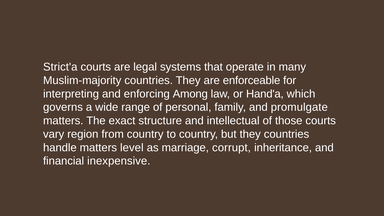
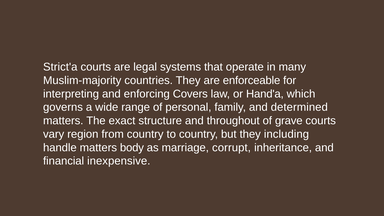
Among: Among -> Covers
promulgate: promulgate -> determined
intellectual: intellectual -> throughout
those: those -> grave
they countries: countries -> including
level: level -> body
